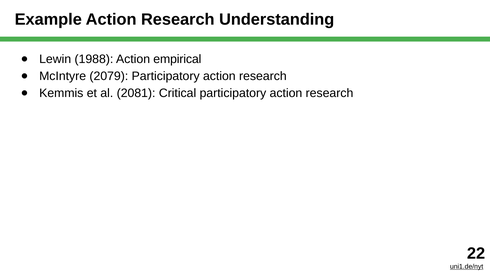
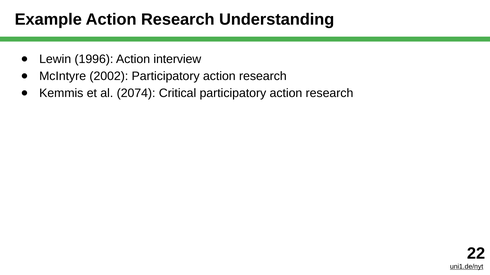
1988: 1988 -> 1996
empirical: empirical -> interview
2079: 2079 -> 2002
2081: 2081 -> 2074
